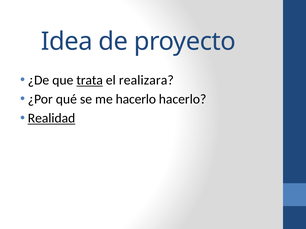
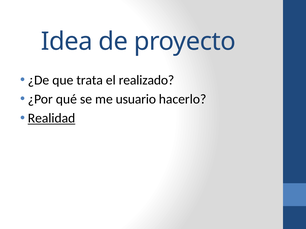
trata underline: present -> none
realizara: realizara -> realizado
me hacerlo: hacerlo -> usuario
